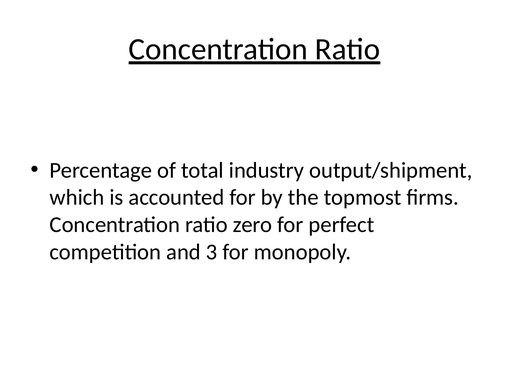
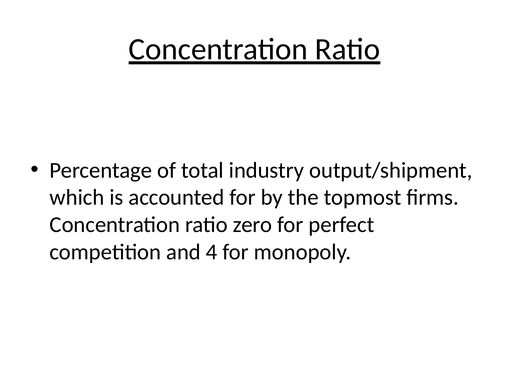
3: 3 -> 4
